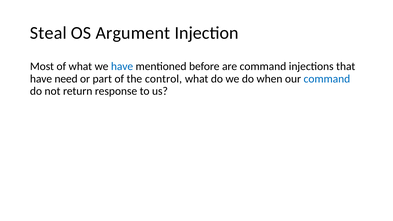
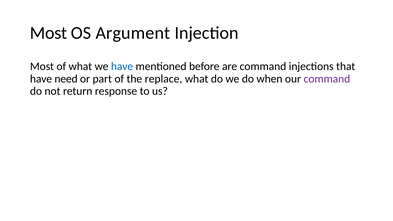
Steal at (48, 33): Steal -> Most
control: control -> replace
command at (327, 79) colour: blue -> purple
